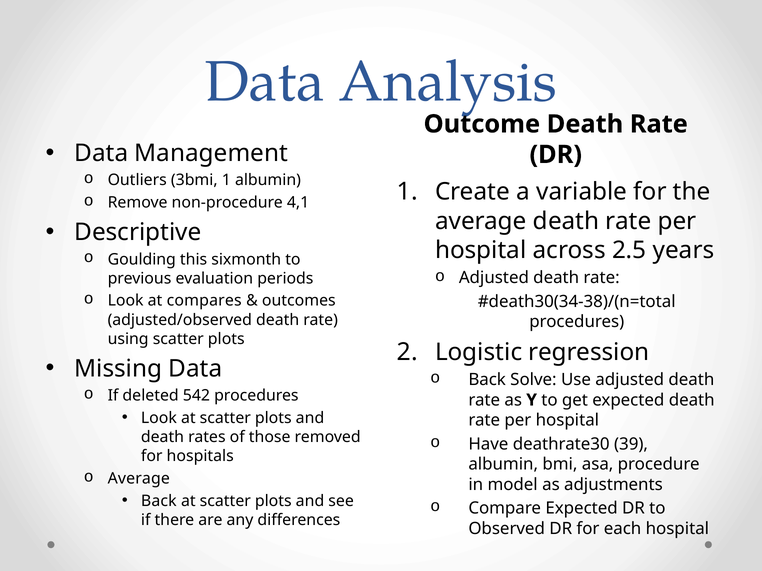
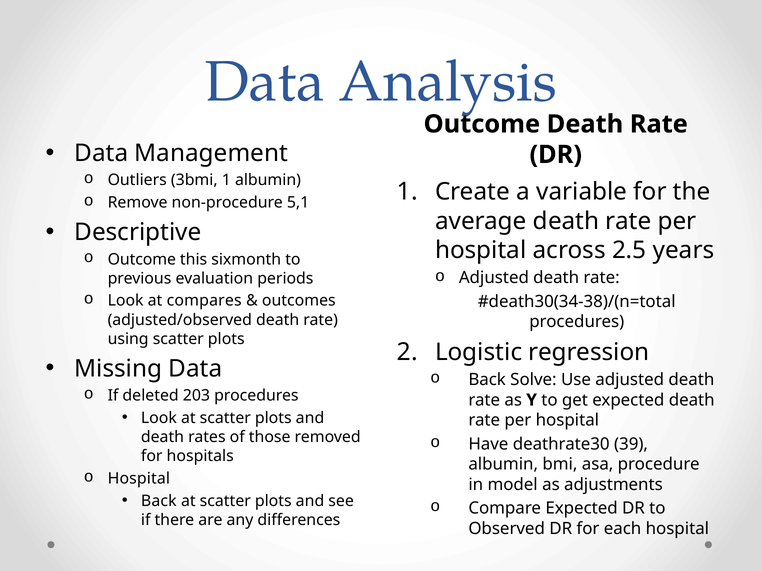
4,1: 4,1 -> 5,1
Goulding at (142, 260): Goulding -> Outcome
542: 542 -> 203
Average at (139, 479): Average -> Hospital
